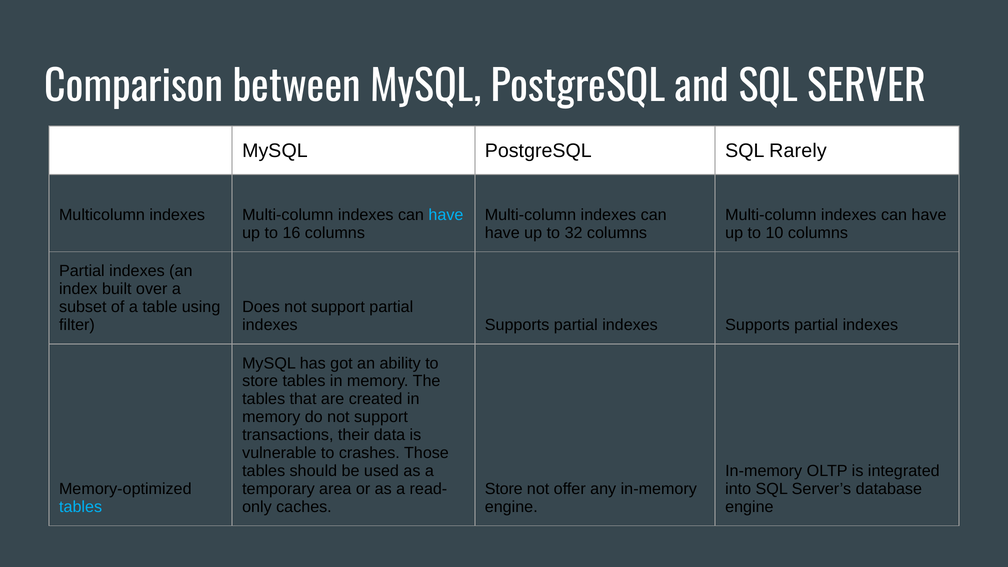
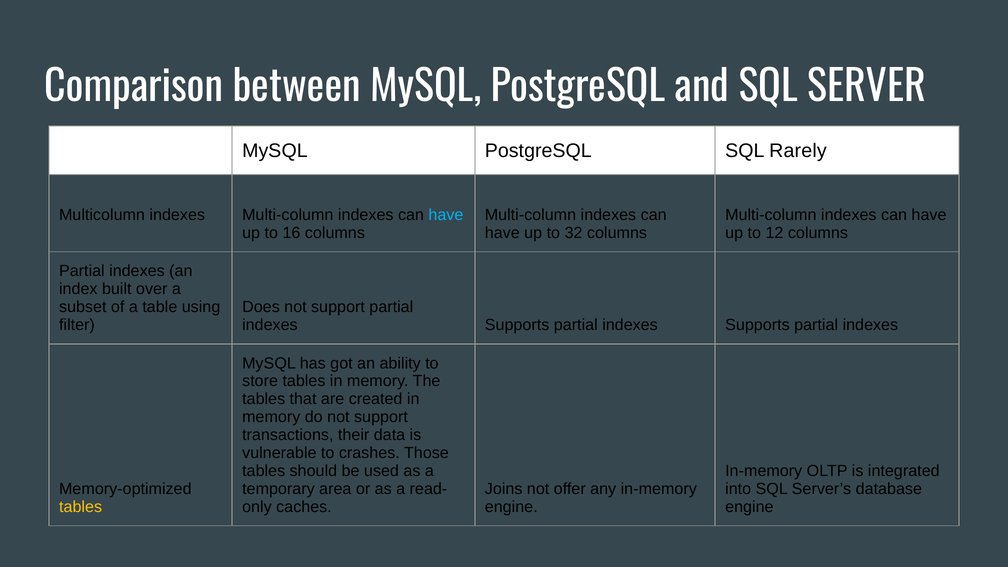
10: 10 -> 12
Store at (504, 489): Store -> Joins
tables at (81, 507) colour: light blue -> yellow
